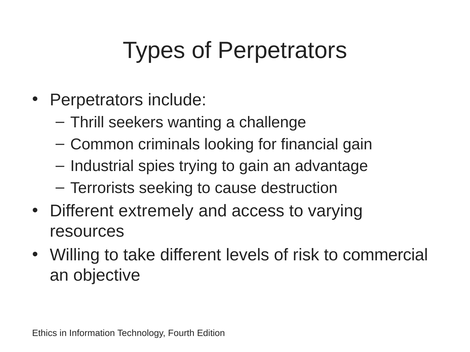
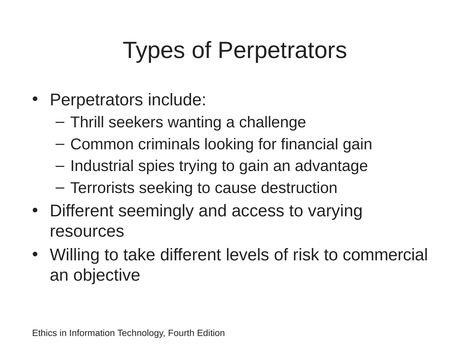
extremely: extremely -> seemingly
